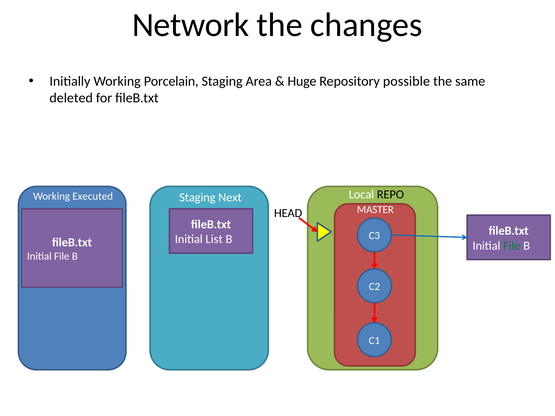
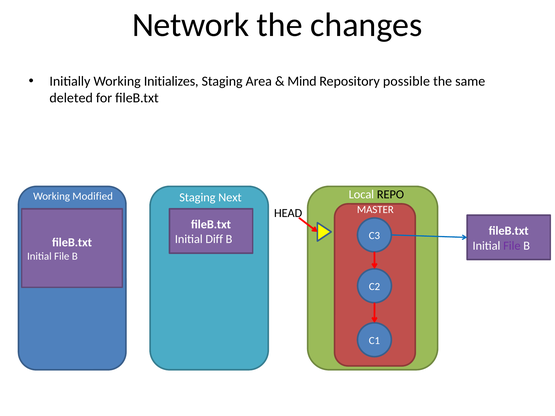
Porcelain: Porcelain -> Initializes
Huge: Huge -> Mind
Executed: Executed -> Modified
List: List -> Diff
File at (512, 246) colour: green -> purple
